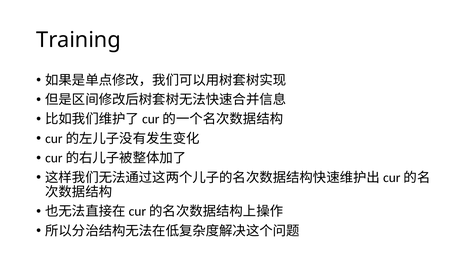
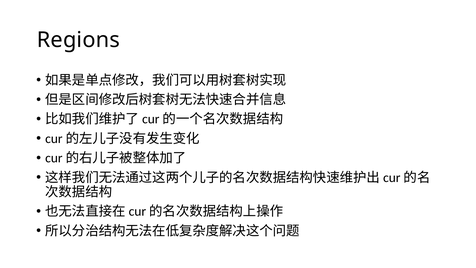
Training: Training -> Regions
